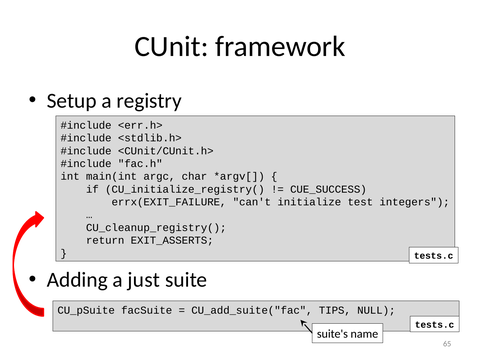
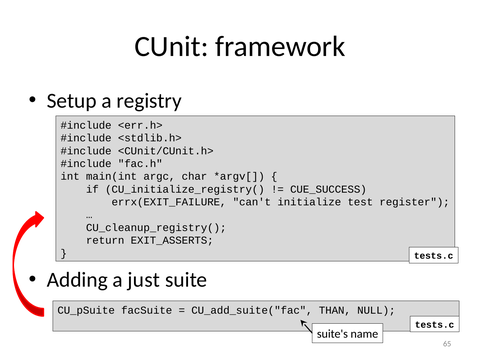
integers: integers -> register
TIPS: TIPS -> THAN
